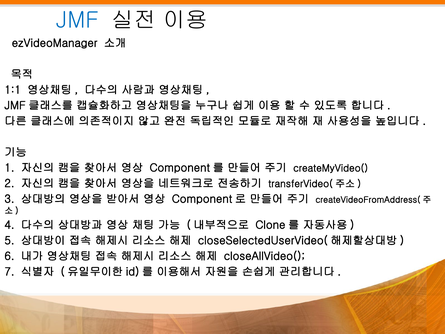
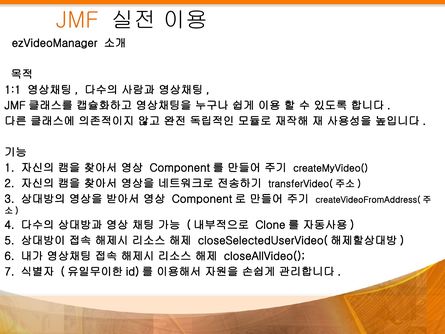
JMF colour: blue -> orange
